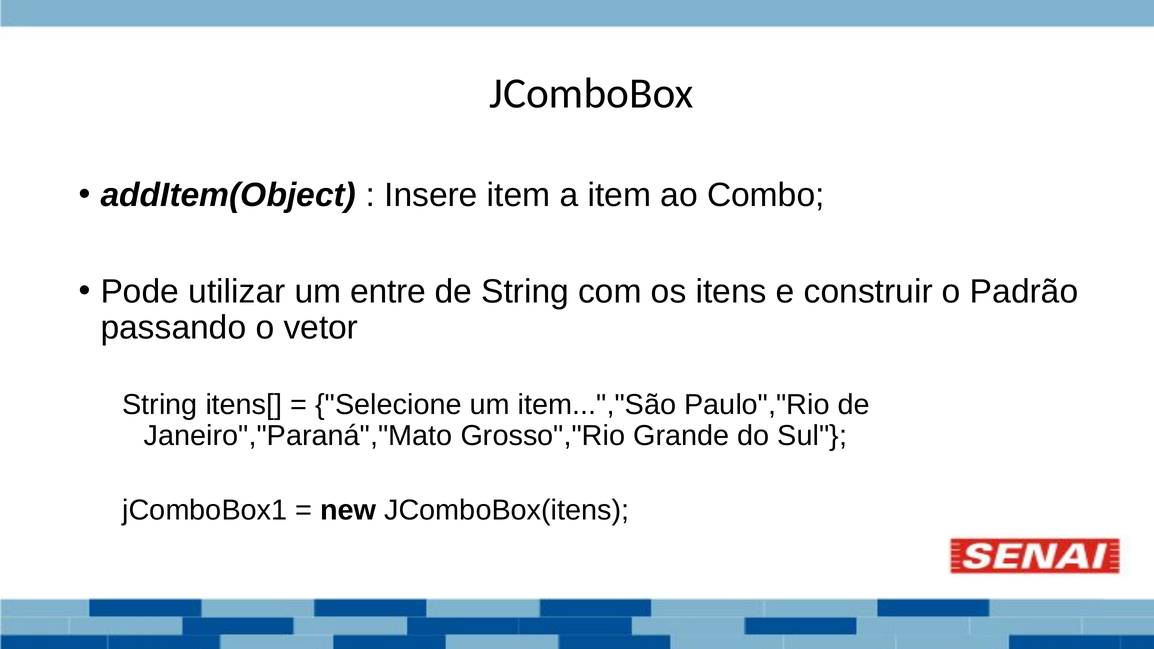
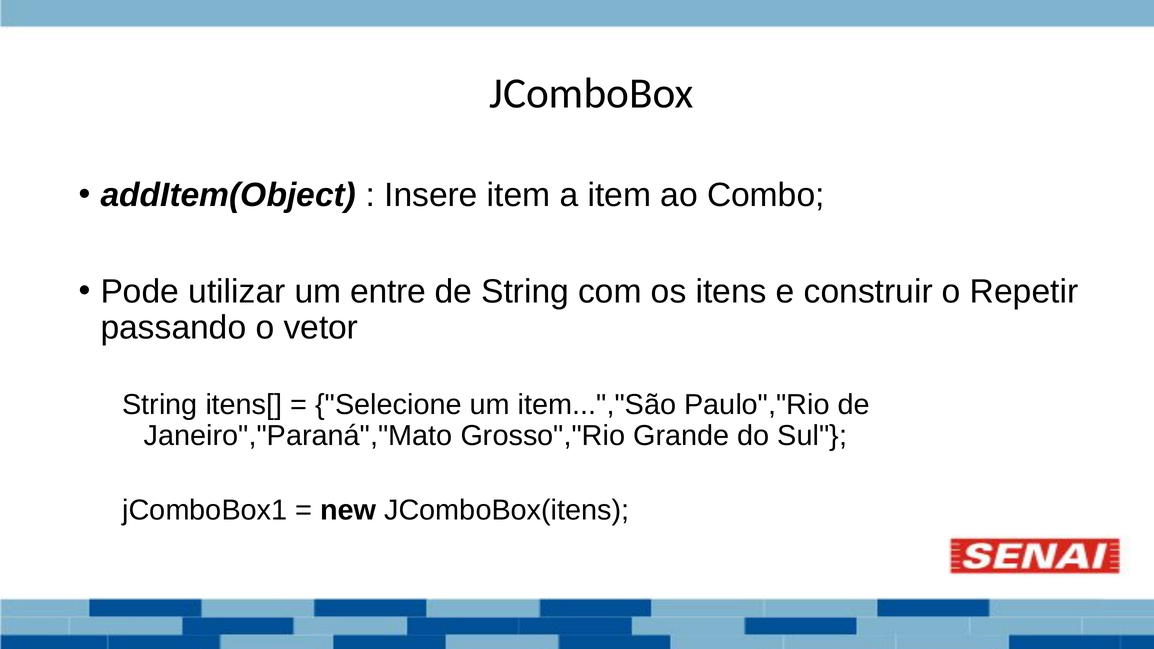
Padrão: Padrão -> Repetir
